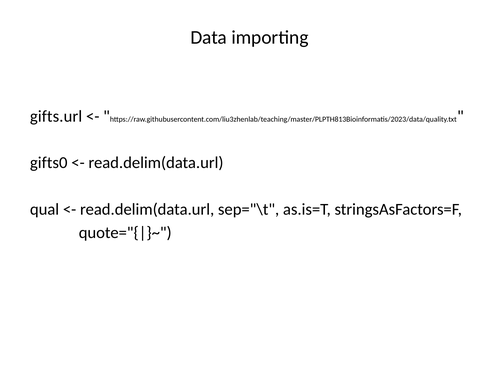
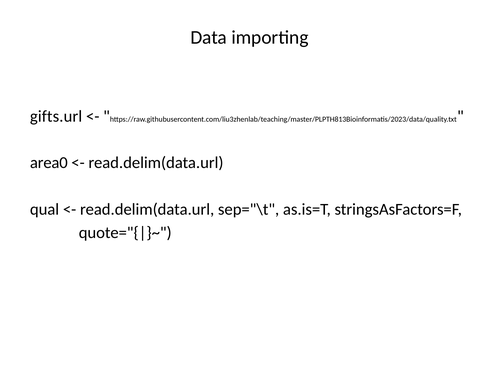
gifts0: gifts0 -> area0
